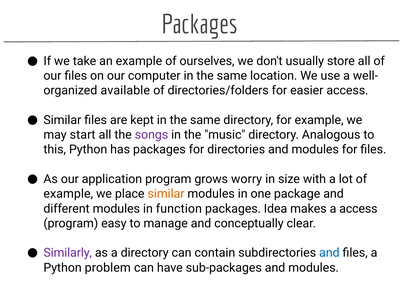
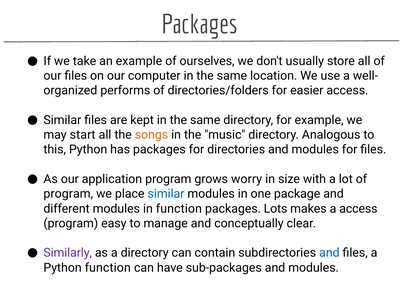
available: available -> performs
songs colour: purple -> orange
example at (68, 194): example -> program
similar at (166, 194) colour: orange -> blue
Idea: Idea -> Lots
Python problem: problem -> function
